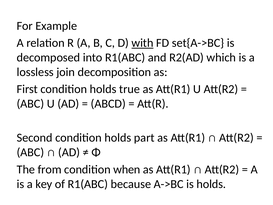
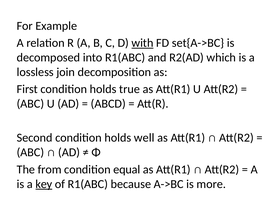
part: part -> well
when: when -> equal
key underline: none -> present
is holds: holds -> more
